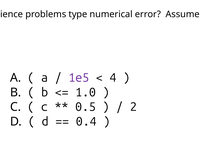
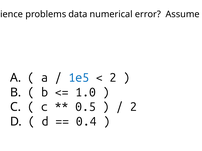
problems type: type -> data
1e5 colour: purple -> blue
4 at (113, 78): 4 -> 2
